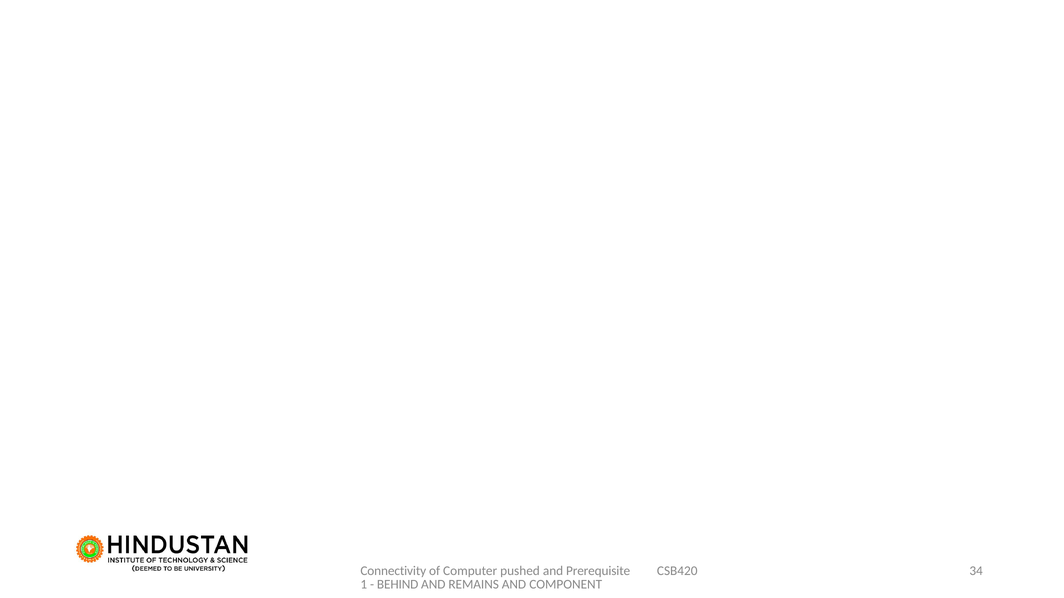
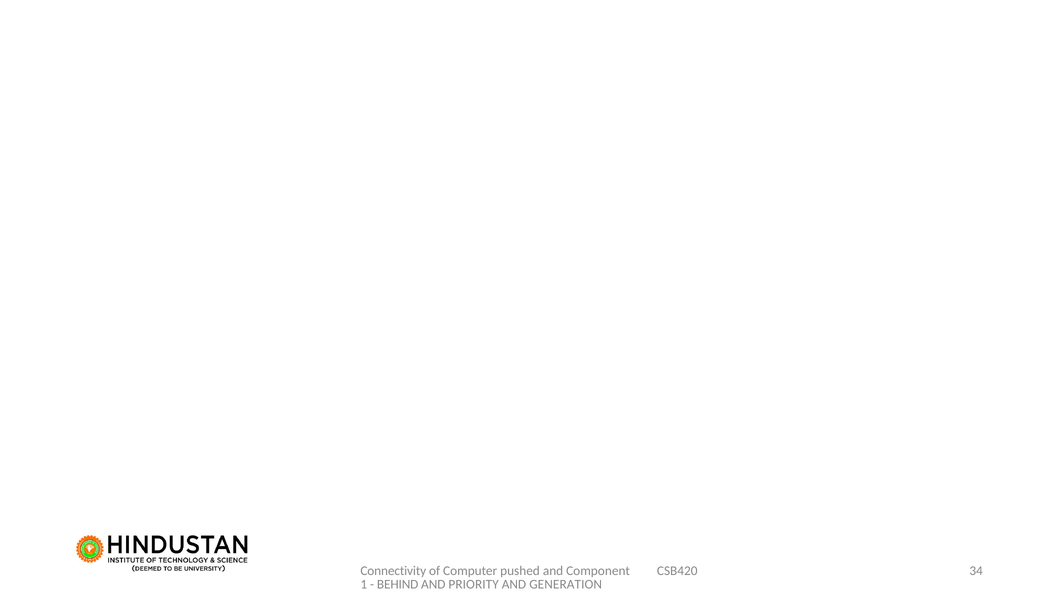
Prerequisite: Prerequisite -> Component
REMAINS: REMAINS -> PRIORITY
COMPONENT: COMPONENT -> GENERATION
